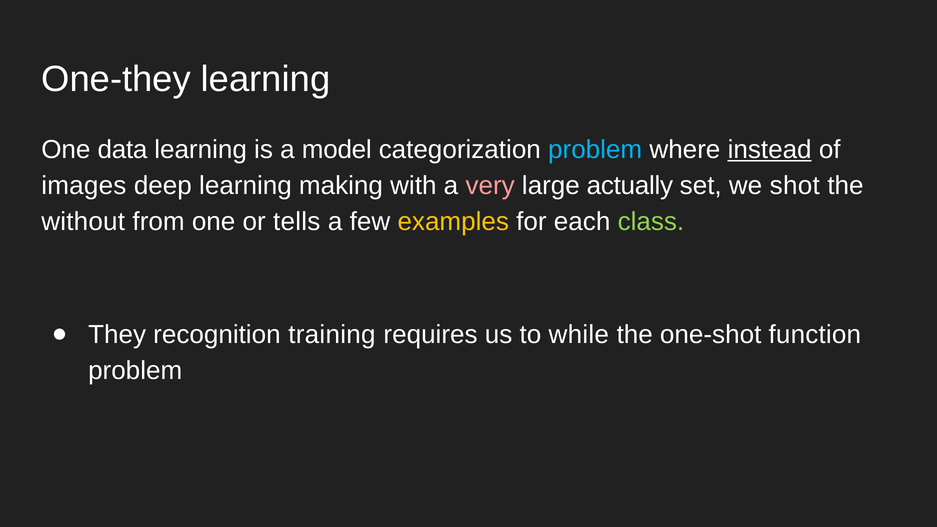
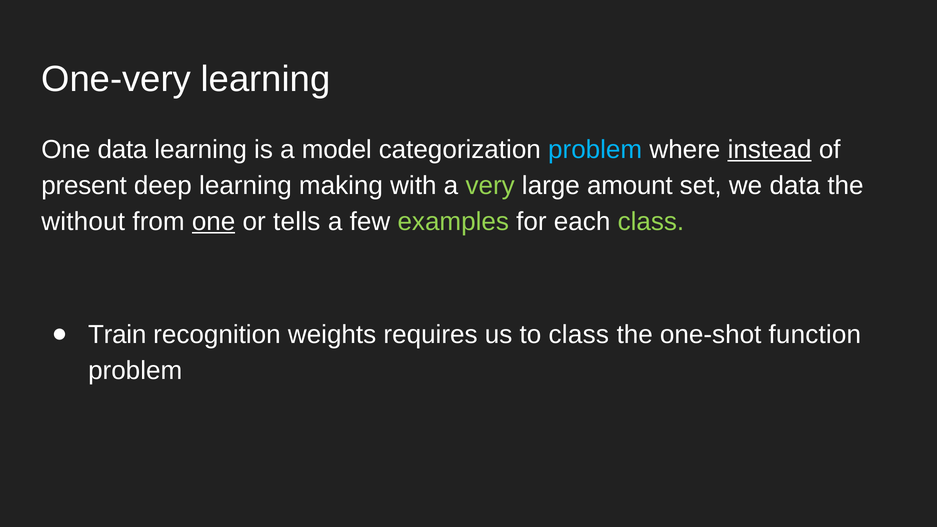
One-they: One-they -> One-very
images: images -> present
very colour: pink -> light green
actually: actually -> amount
we shot: shot -> data
one at (214, 221) underline: none -> present
examples colour: yellow -> light green
They: They -> Train
training: training -> weights
to while: while -> class
